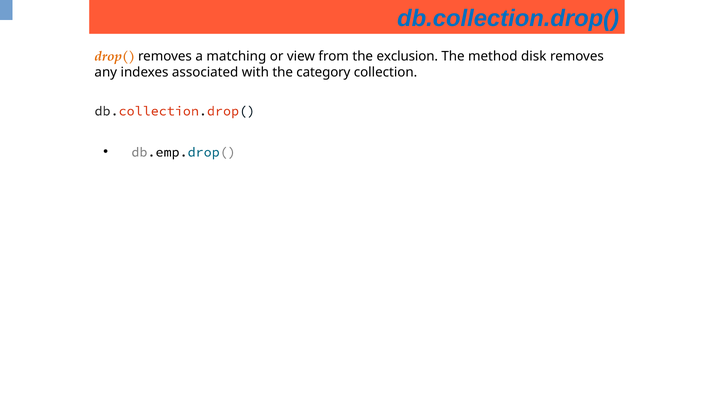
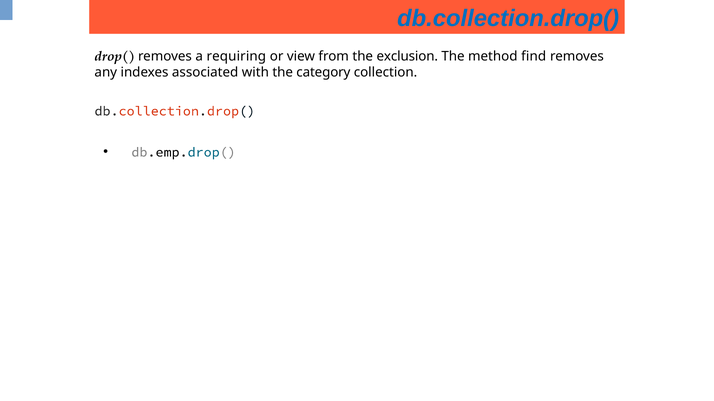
drop( colour: orange -> black
matching: matching -> requiring
disk: disk -> find
